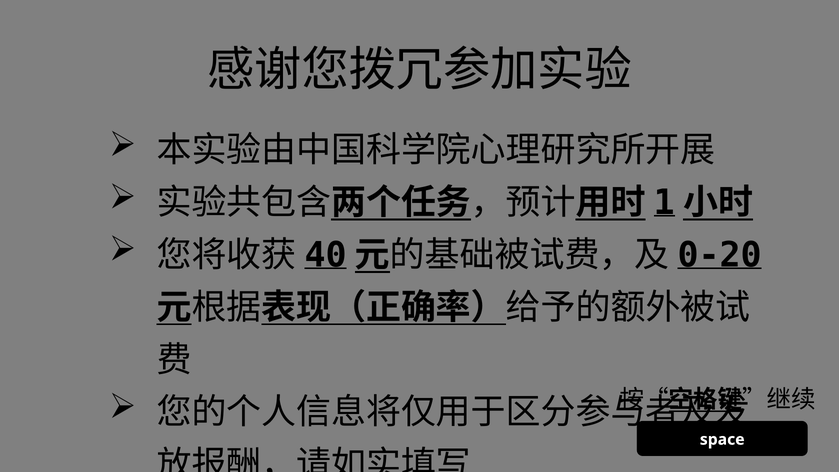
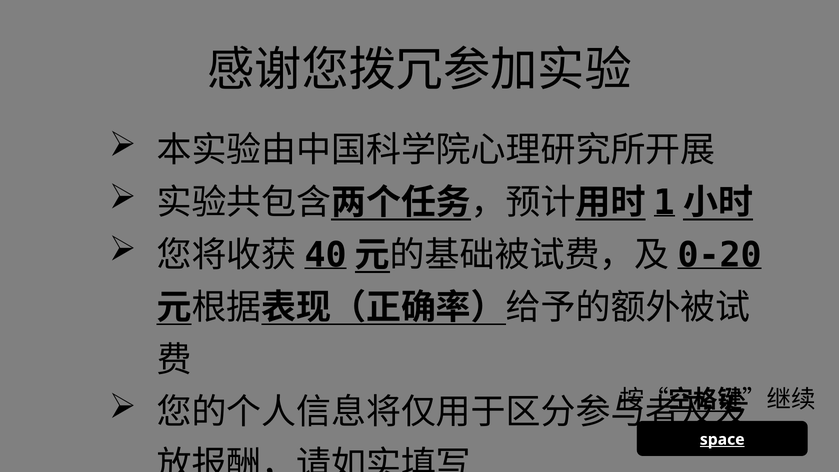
space underline: none -> present
